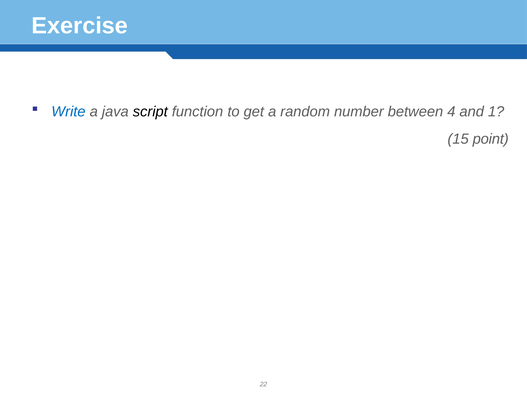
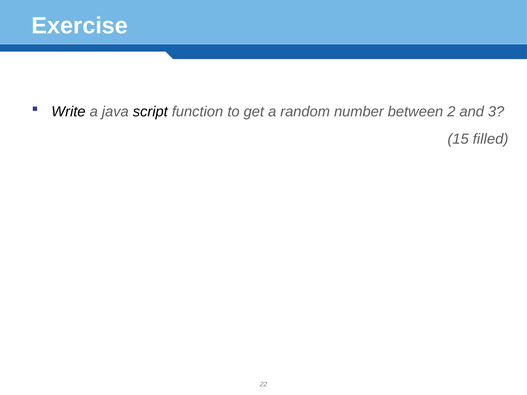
Write colour: blue -> black
4: 4 -> 2
1: 1 -> 3
point: point -> filled
